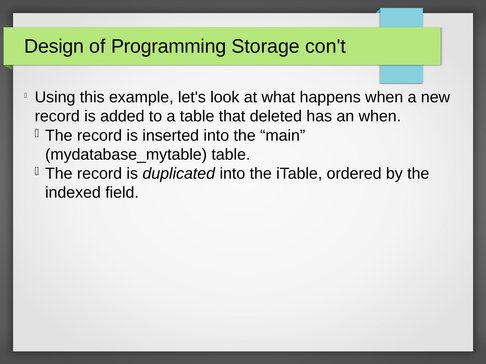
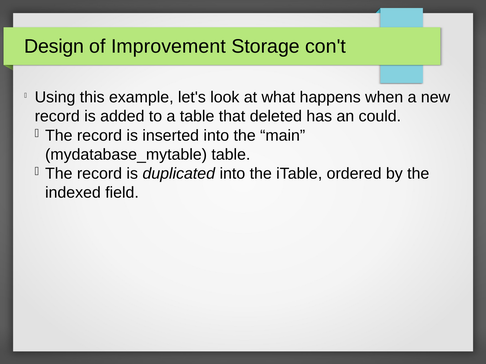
Programming: Programming -> Improvement
an when: when -> could
